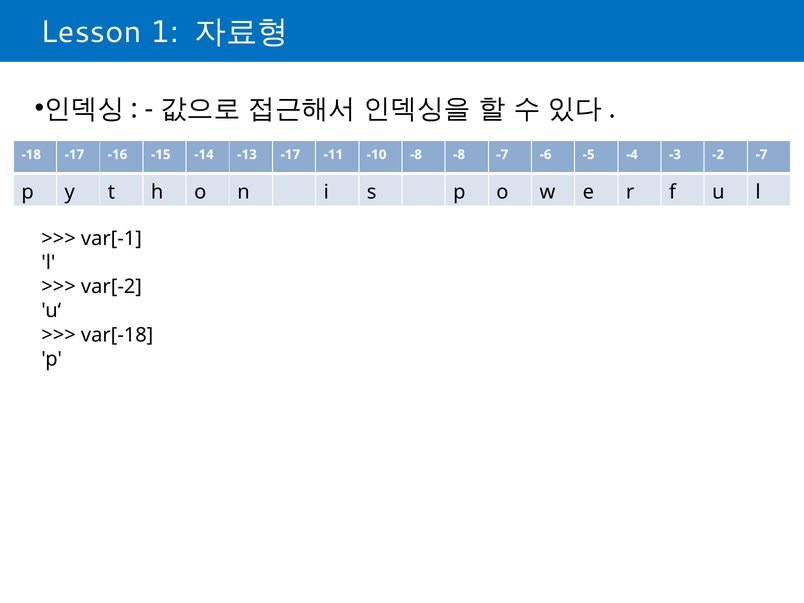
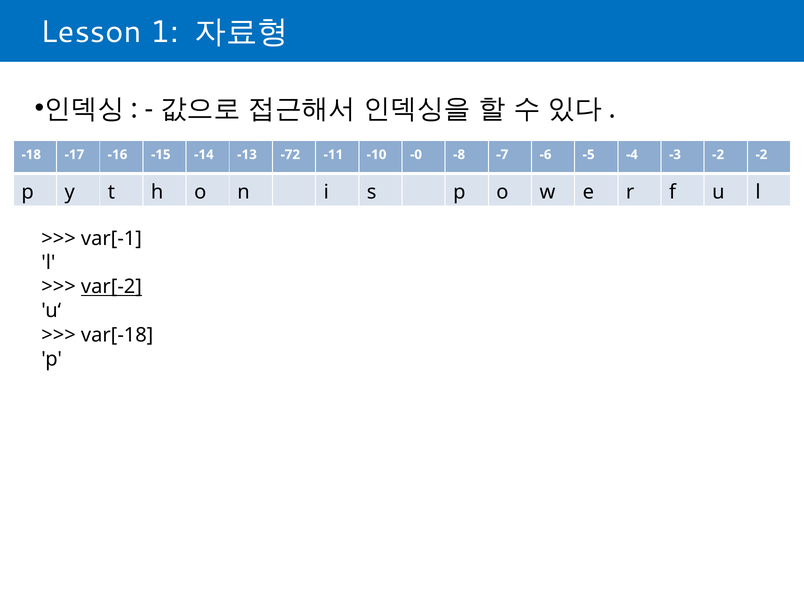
-13 -17: -17 -> -72
-10 -8: -8 -> -0
-2 -7: -7 -> -2
var[-2 underline: none -> present
